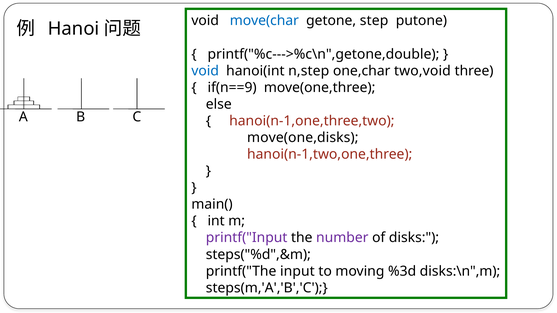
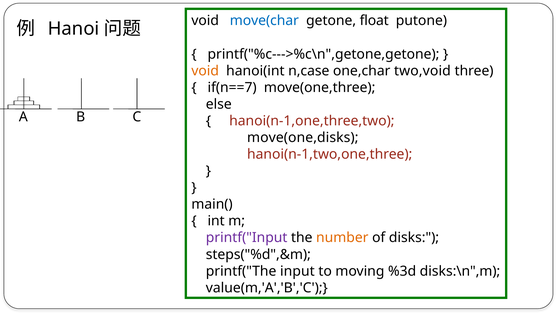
step: step -> float
printf("%c--->%c\n",getone,double: printf("%c--->%c\n",getone,double -> printf("%c--->%c\n",getone,getone
void at (205, 71) colour: blue -> orange
n,step: n,step -> n,case
if(n==9: if(n==9 -> if(n==7
number colour: purple -> orange
steps(m,'A','B','C: steps(m,'A','B','C -> value(m,'A','B','C
